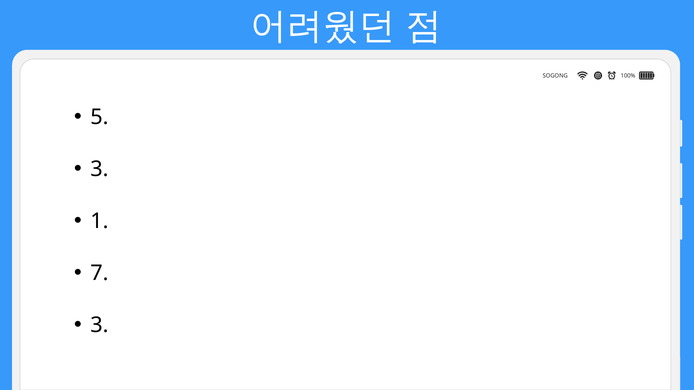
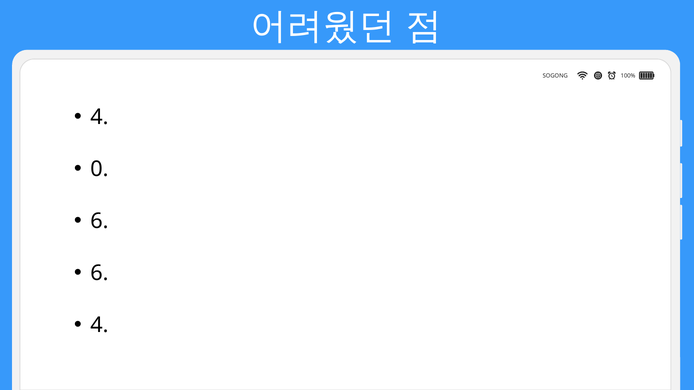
5 at (99, 117): 5 -> 4
3 at (99, 169): 3 -> 0
1 at (99, 221): 1 -> 6
7 at (99, 274): 7 -> 6
3 at (99, 326): 3 -> 4
